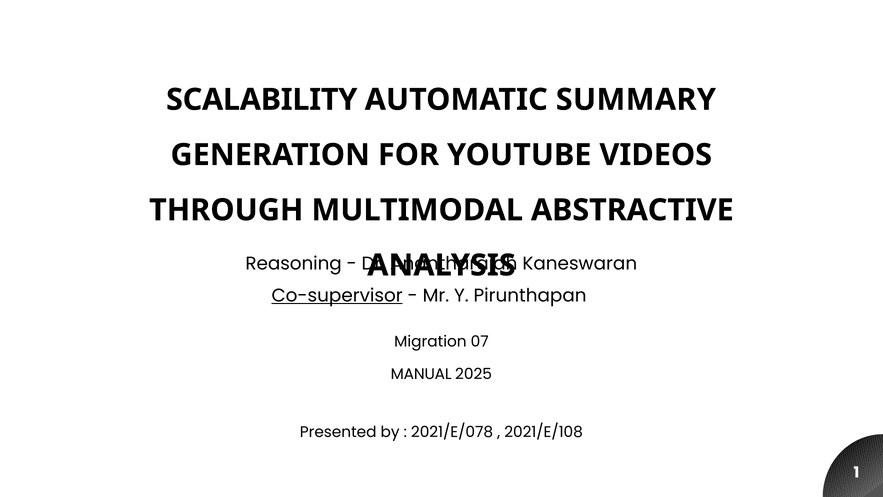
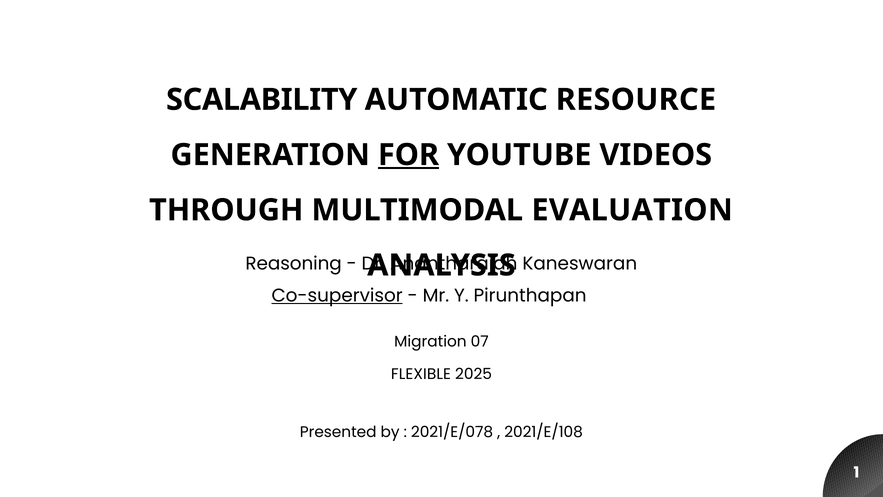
SUMMARY: SUMMARY -> RESOURCE
FOR underline: none -> present
ABSTRACTIVE: ABSTRACTIVE -> EVALUATION
MANUAL: MANUAL -> FLEXIBLE
